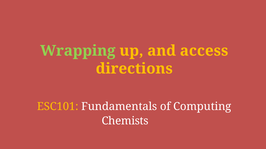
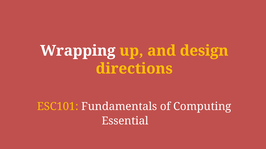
Wrapping colour: light green -> white
access: access -> design
Chemists: Chemists -> Essential
